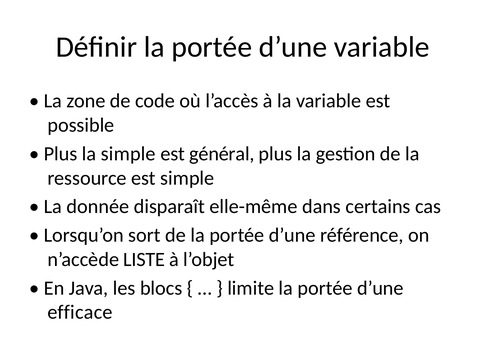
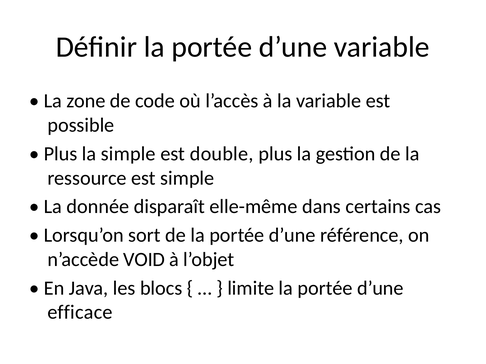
général: général -> double
LISTE: LISTE -> VOID
